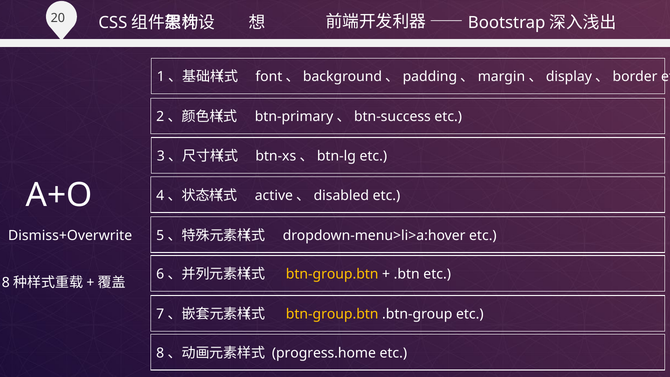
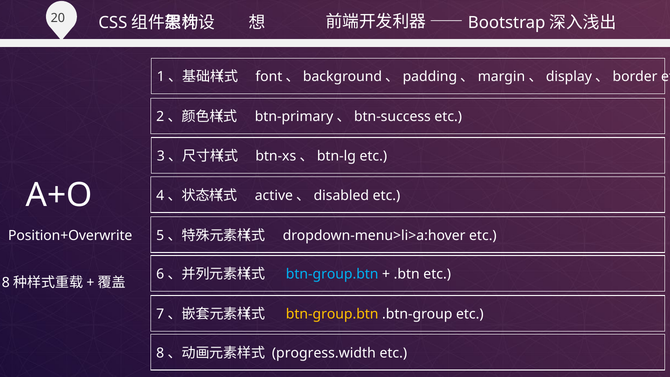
Dismiss+Overwrite: Dismiss+Overwrite -> Position+Overwrite
btn-group.btn at (332, 274) colour: yellow -> light blue
progress.home: progress.home -> progress.width
